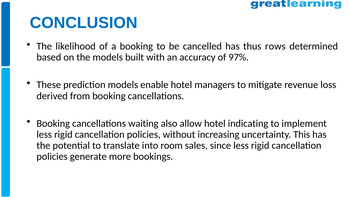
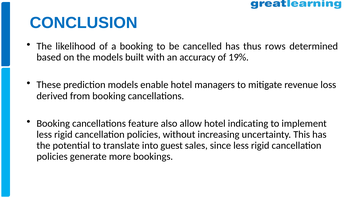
97%: 97% -> 19%
waiting: waiting -> feature
room: room -> guest
